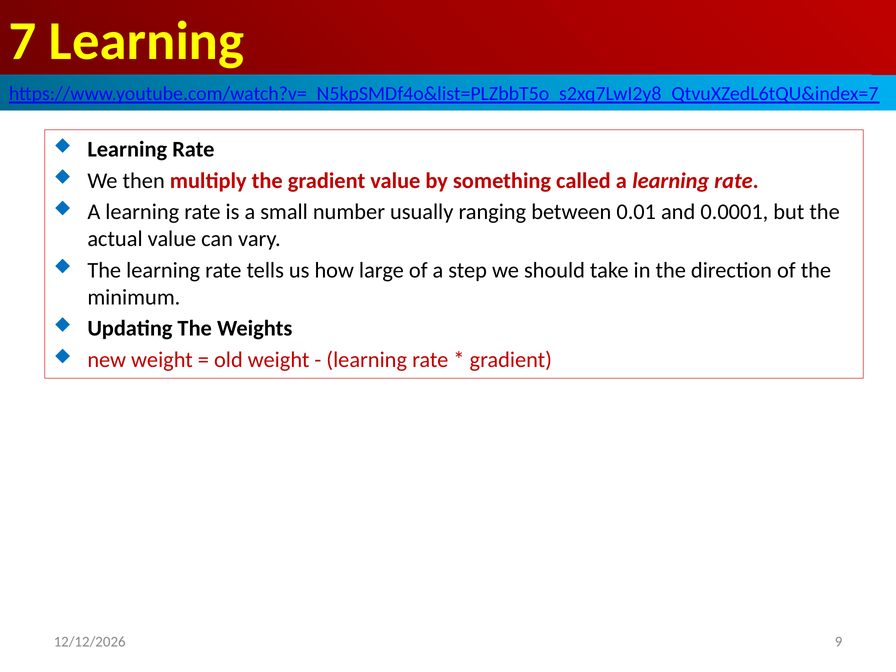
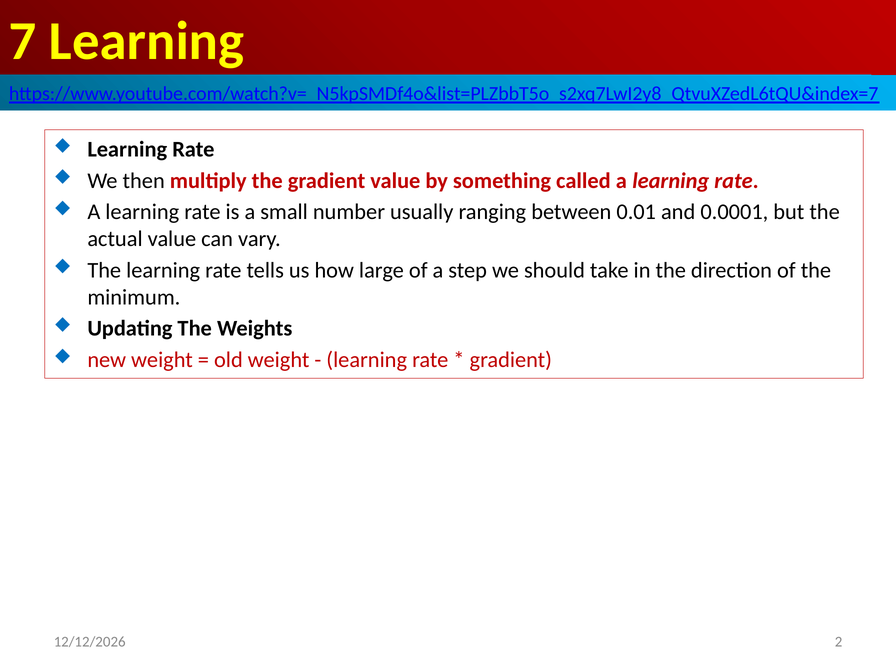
9: 9 -> 2
